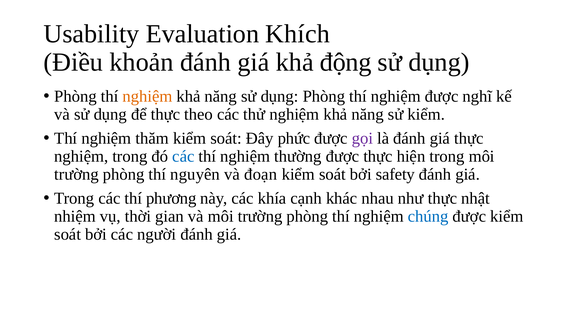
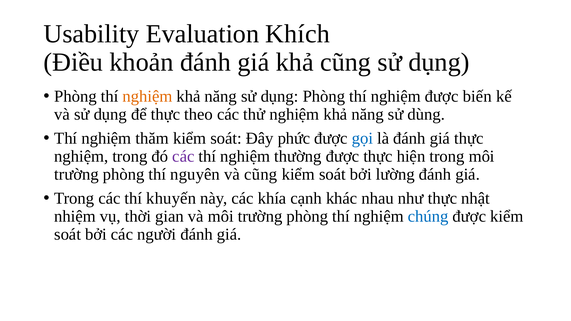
khả động: động -> cũng
nghĩ: nghĩ -> biến
sử kiểm: kiểm -> dùng
gọi colour: purple -> blue
các at (183, 156) colour: blue -> purple
và đoạn: đoạn -> cũng
safety: safety -> lường
phương: phương -> khuyến
